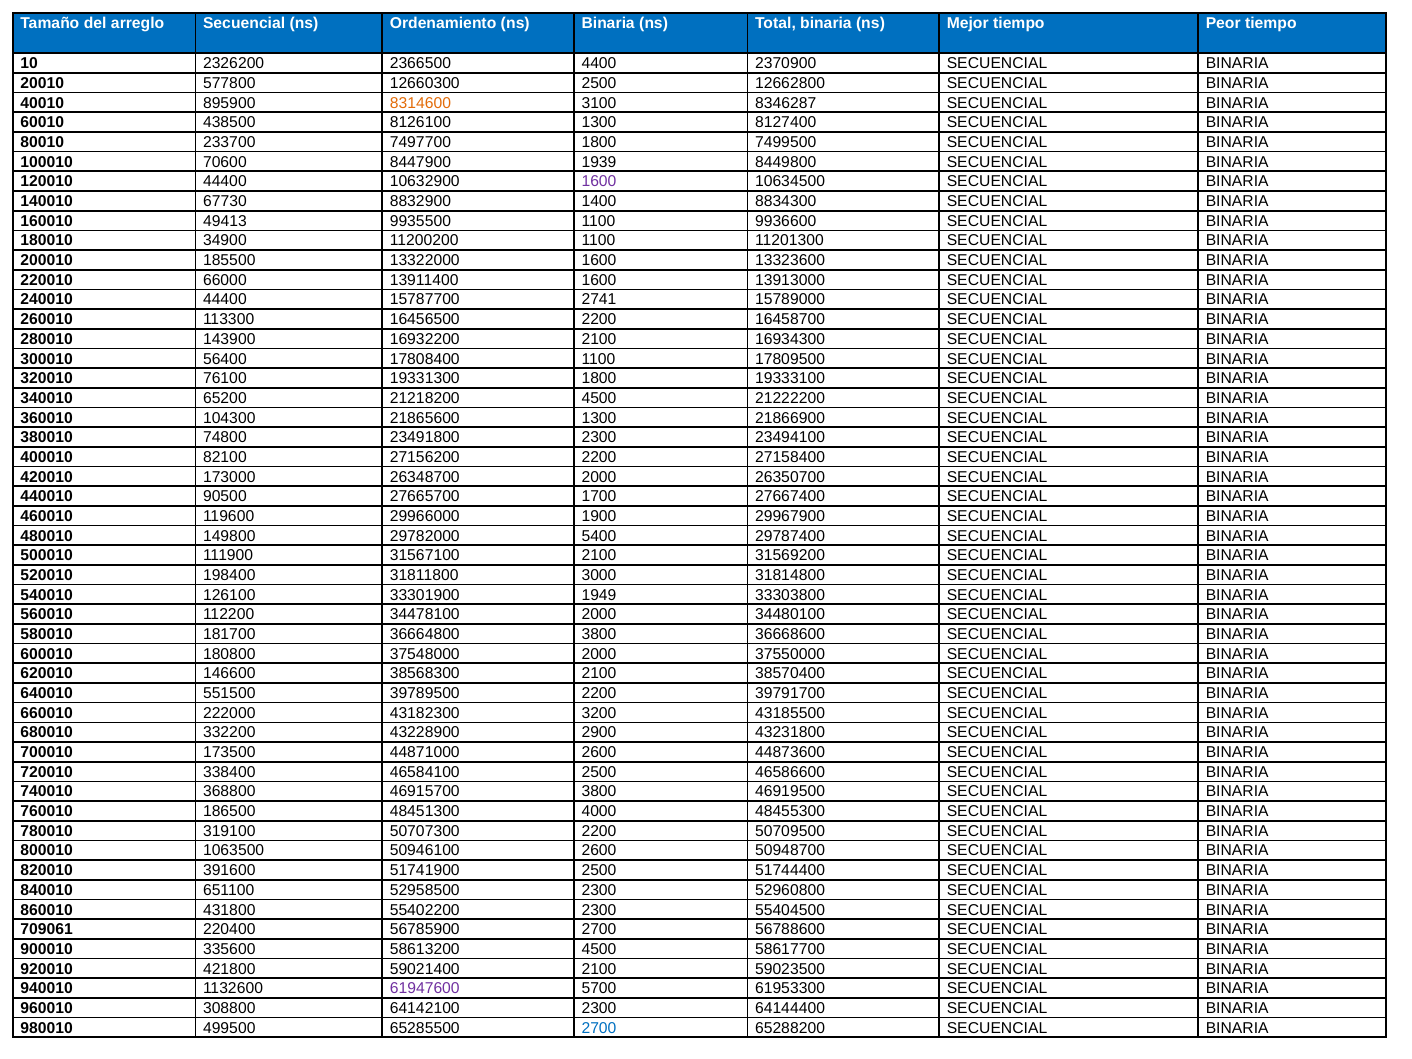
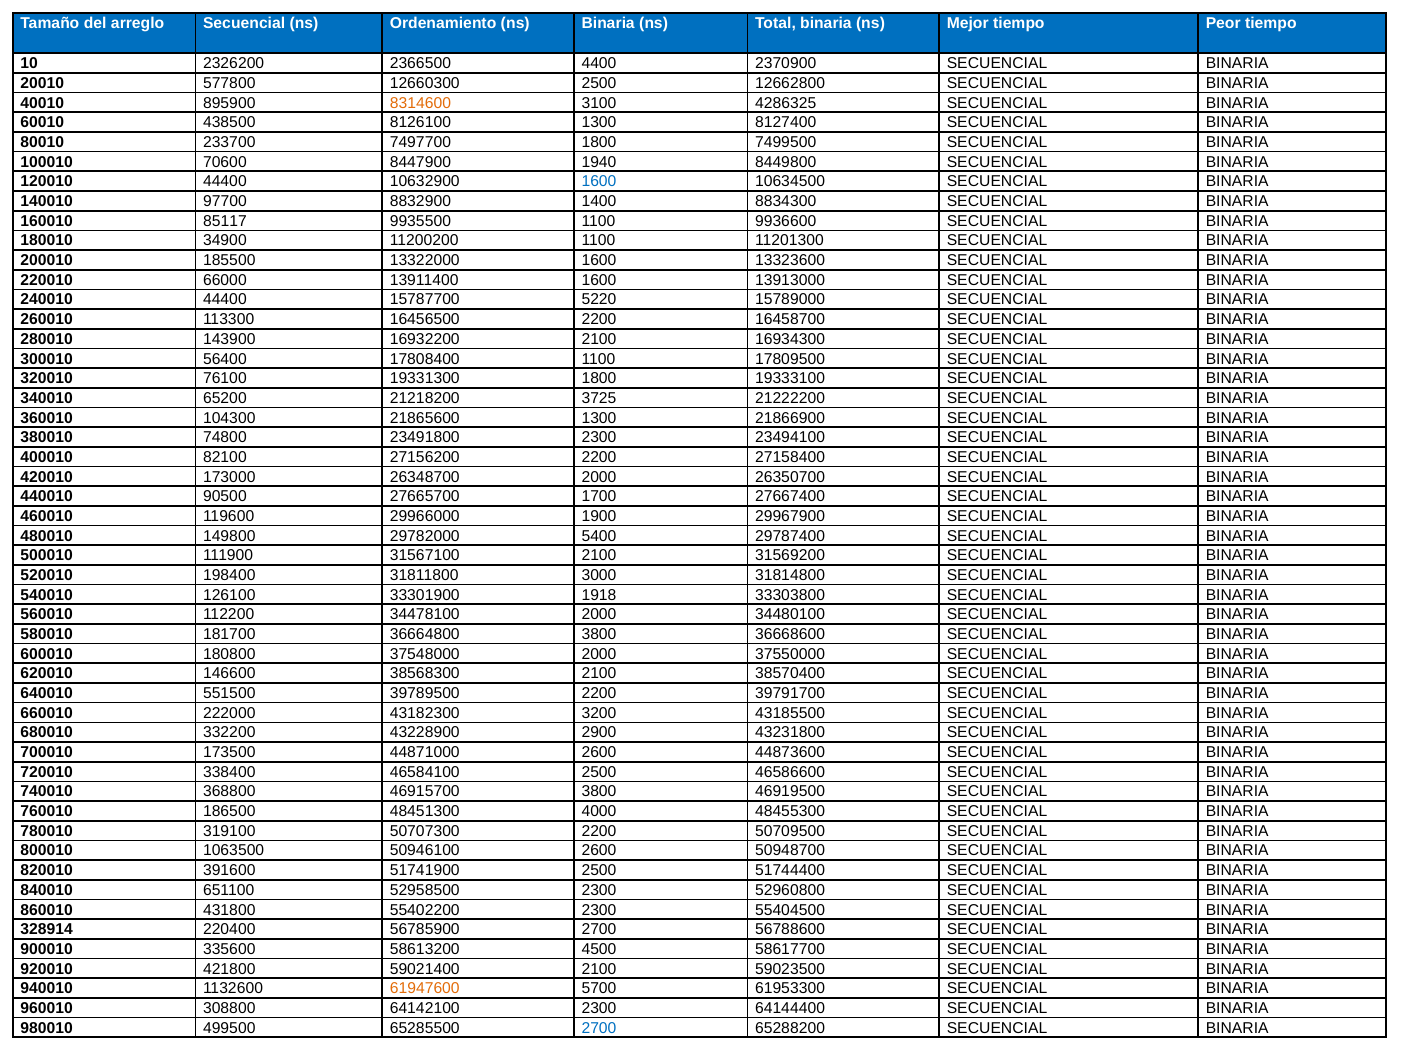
8346287: 8346287 -> 4286325
1939: 1939 -> 1940
1600 at (599, 182) colour: purple -> blue
67730: 67730 -> 97700
49413: 49413 -> 85117
2741: 2741 -> 5220
21218200 4500: 4500 -> 3725
1949: 1949 -> 1918
709061: 709061 -> 328914
61947600 colour: purple -> orange
